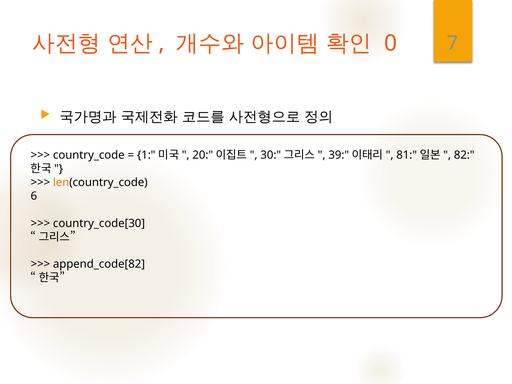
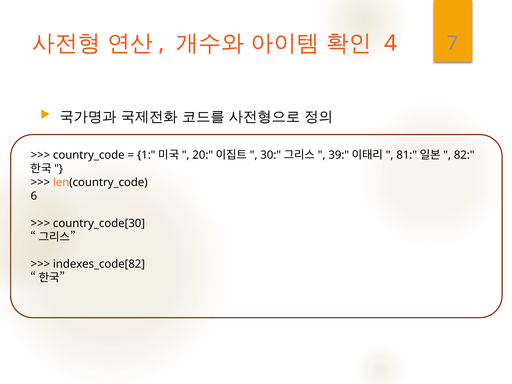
0: 0 -> 4
append_code[82: append_code[82 -> indexes_code[82
